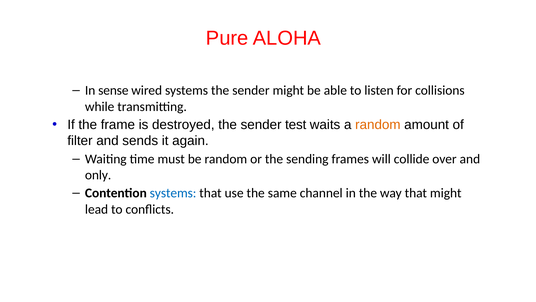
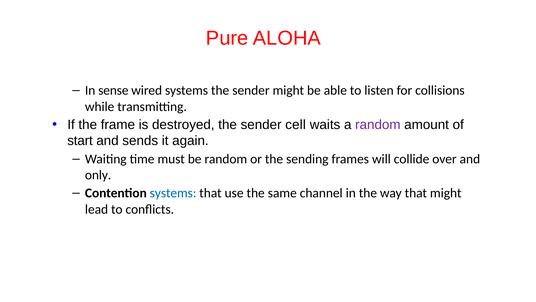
test: test -> cell
random at (378, 125) colour: orange -> purple
filter: filter -> start
